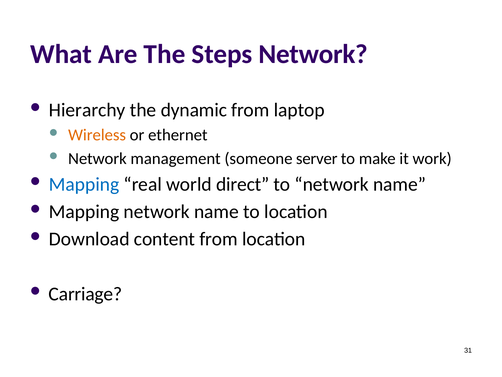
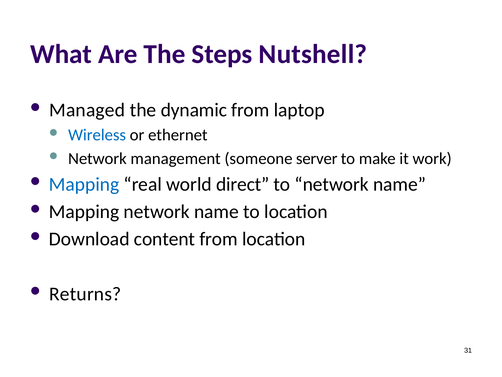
Steps Network: Network -> Nutshell
Hierarchy: Hierarchy -> Managed
Wireless colour: orange -> blue
Carriage: Carriage -> Returns
